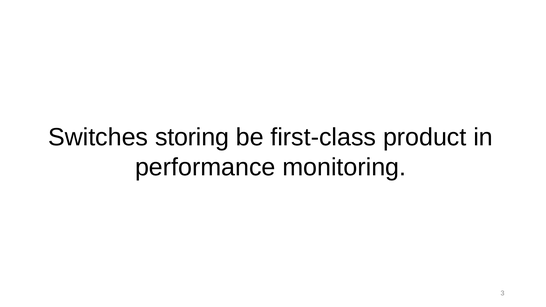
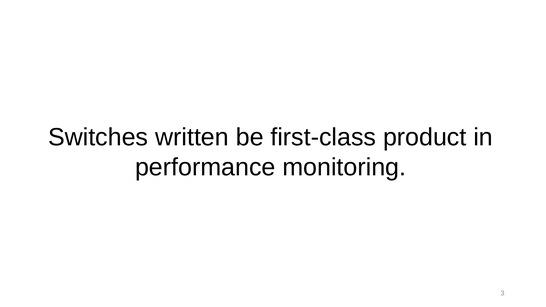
storing: storing -> written
